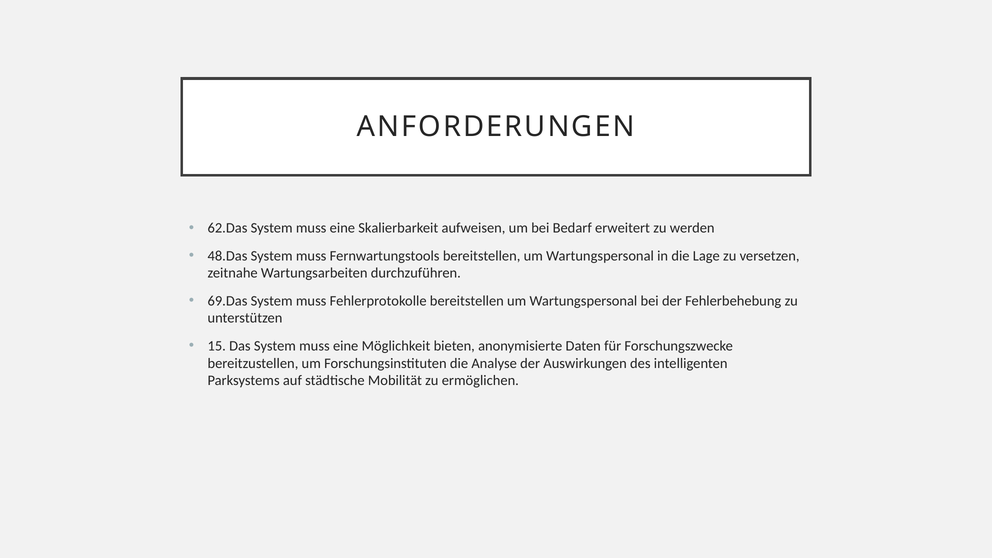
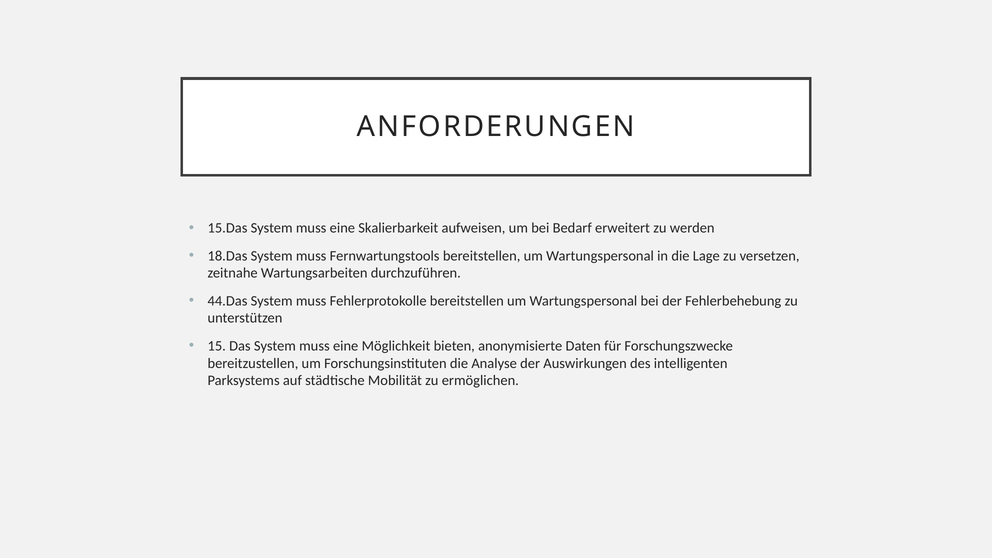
62.Das: 62.Das -> 15.Das
48.Das: 48.Das -> 18.Das
69.Das: 69.Das -> 44.Das
